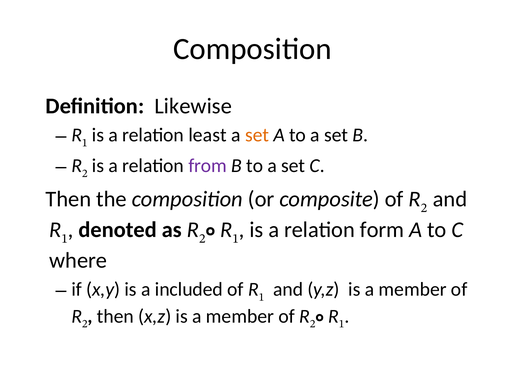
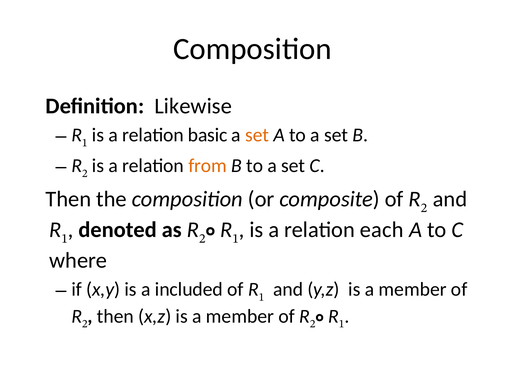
least: least -> basic
from colour: purple -> orange
form: form -> each
